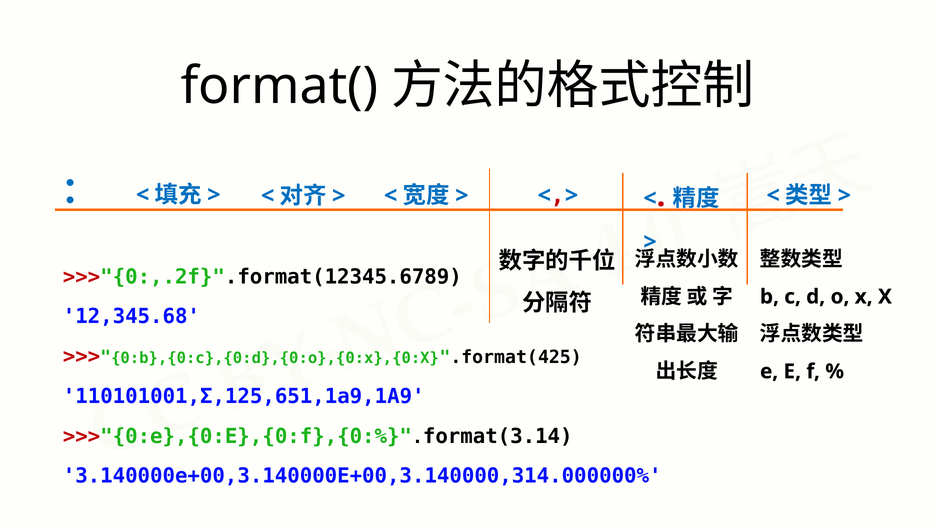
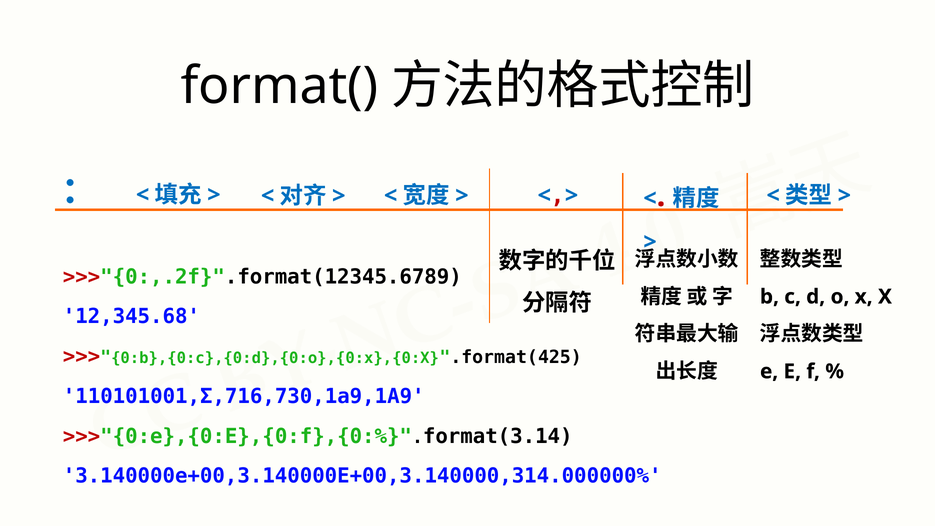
110101001,Ʃ,125,651,1a9,1A9: 110101001,Ʃ,125,651,1a9,1A9 -> 110101001,Ʃ,716,730,1a9,1A9
